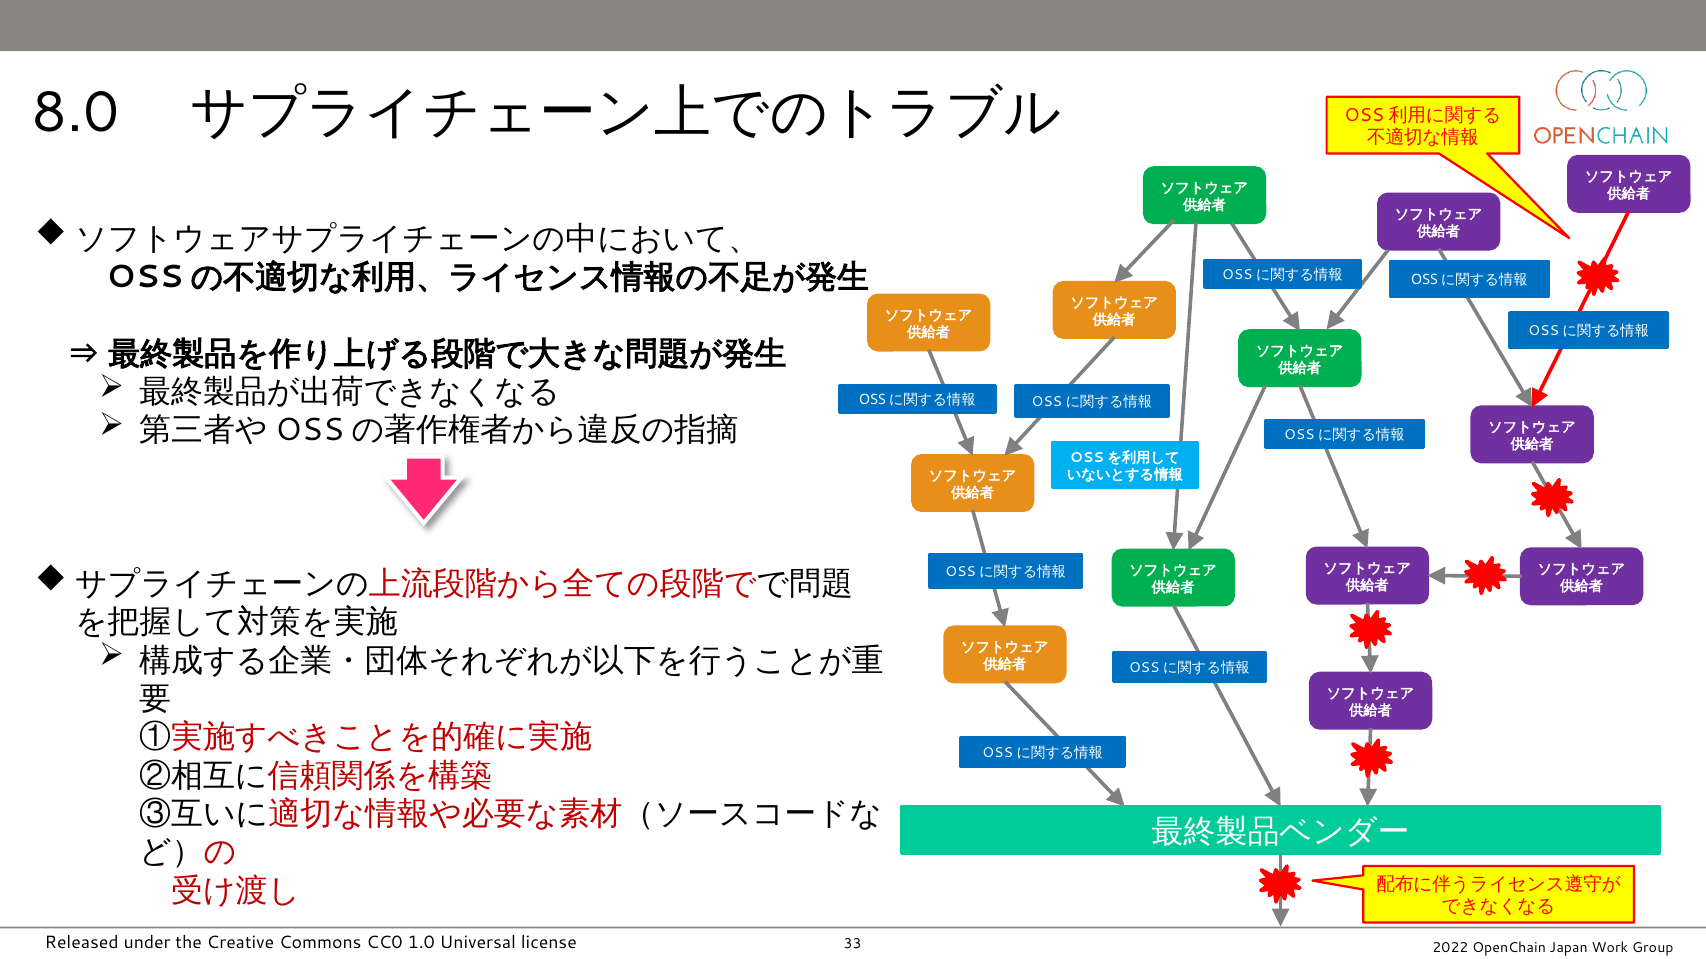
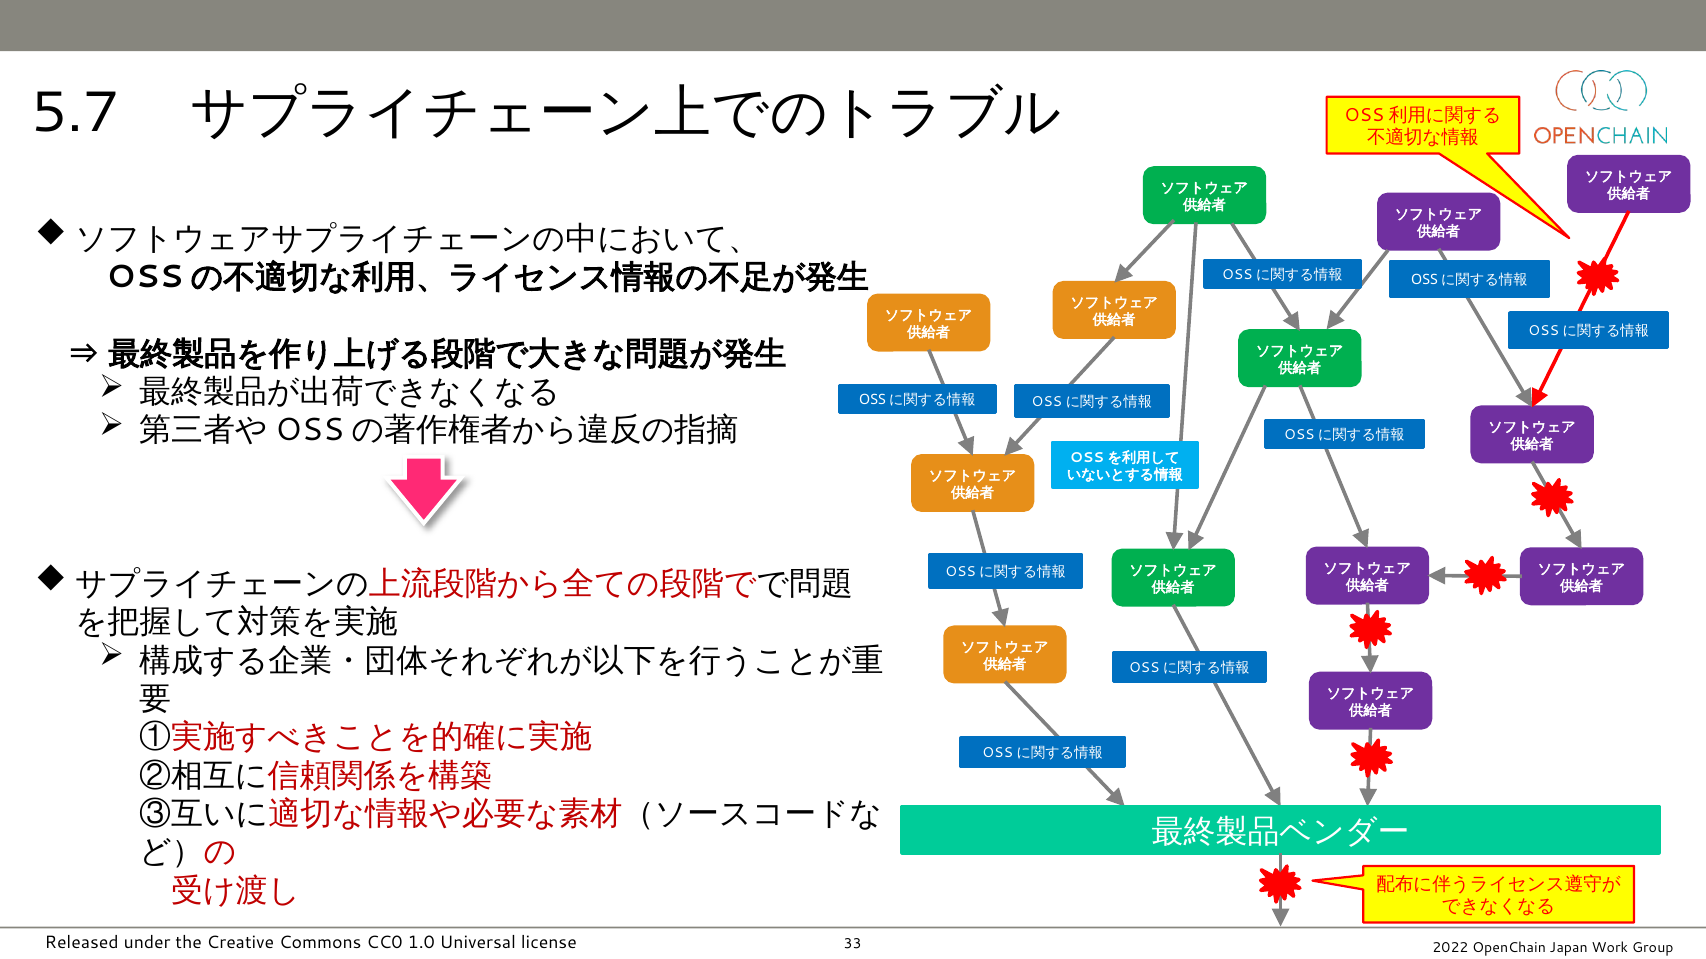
8.0: 8.0 -> 5.7
